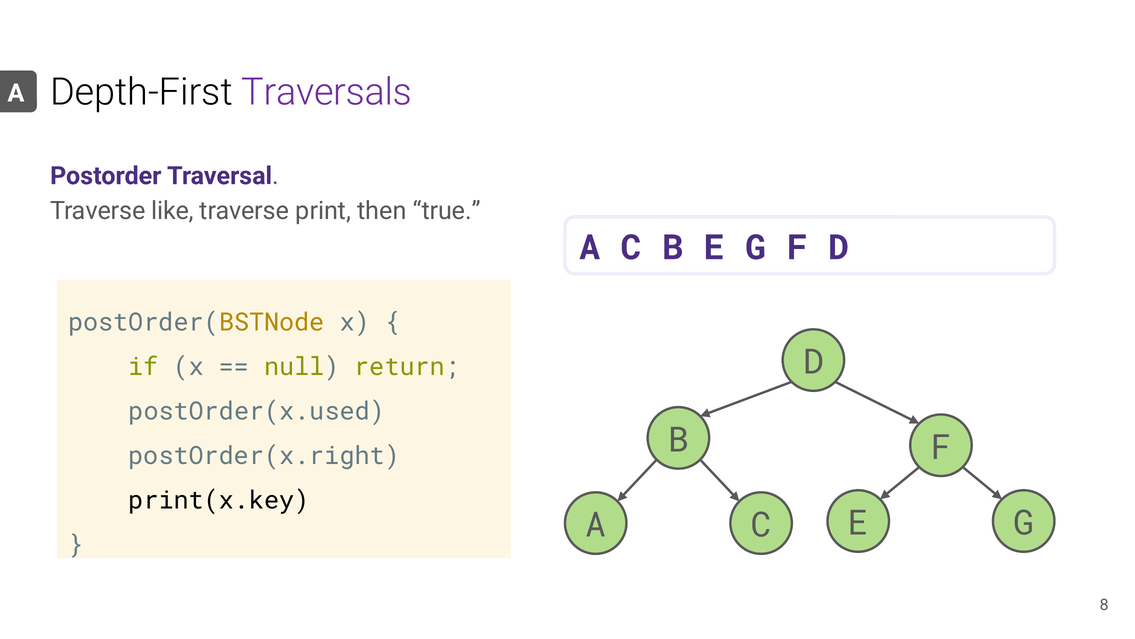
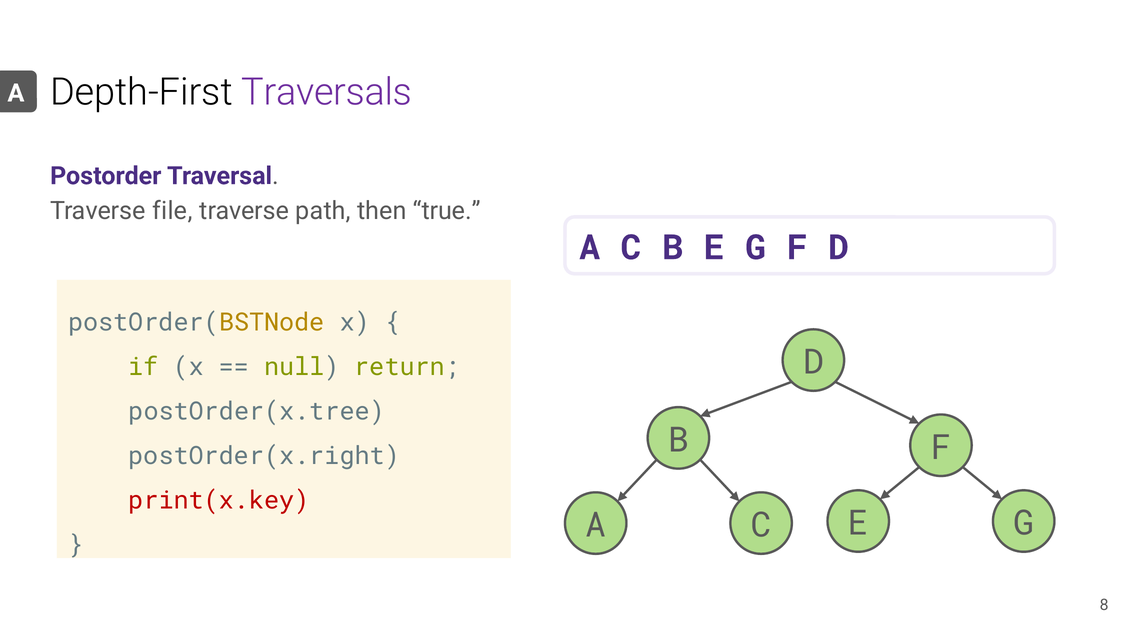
like: like -> file
print: print -> path
postOrder(x.used: postOrder(x.used -> postOrder(x.tree
print(x.key colour: black -> red
